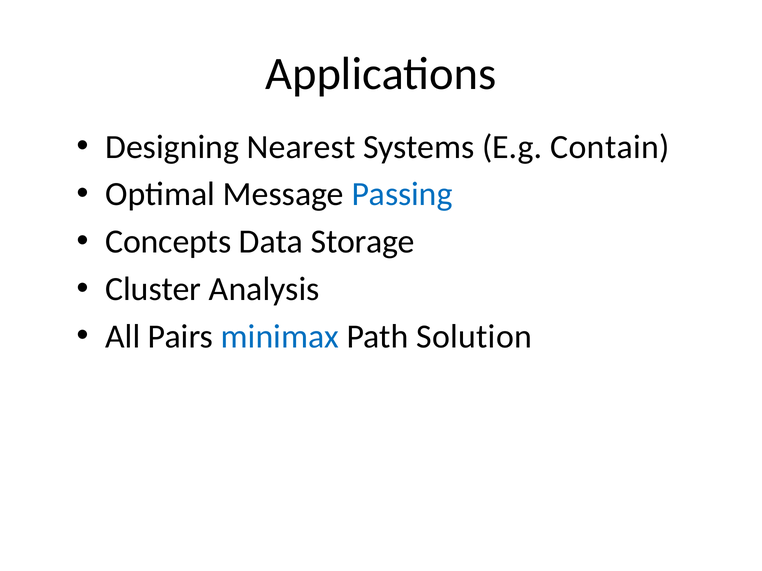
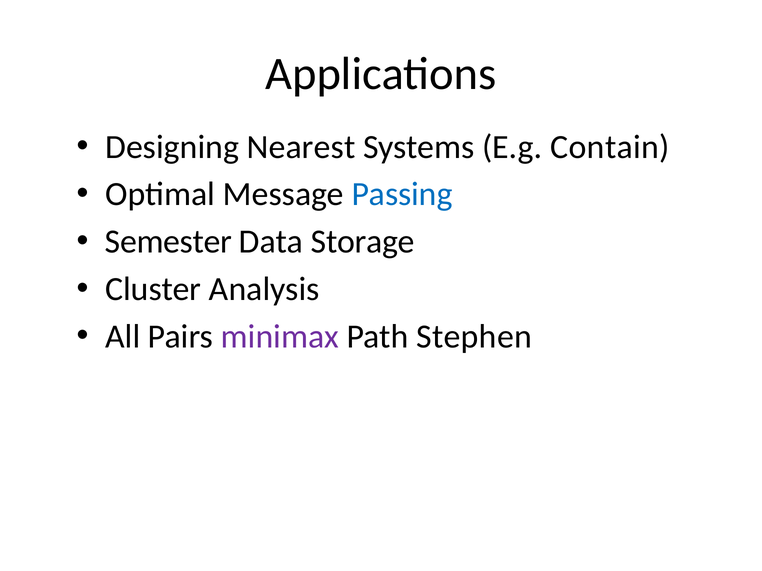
Concepts: Concepts -> Semester
minimax colour: blue -> purple
Solution: Solution -> Stephen
